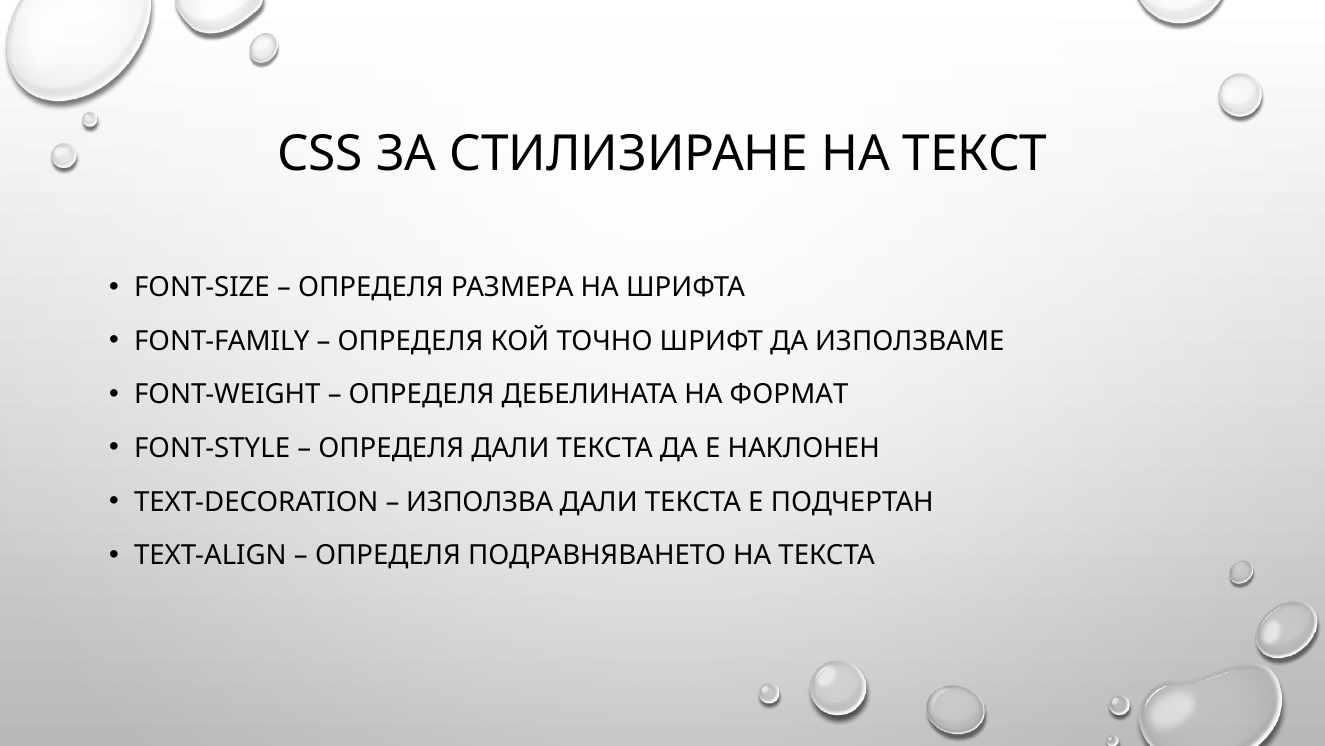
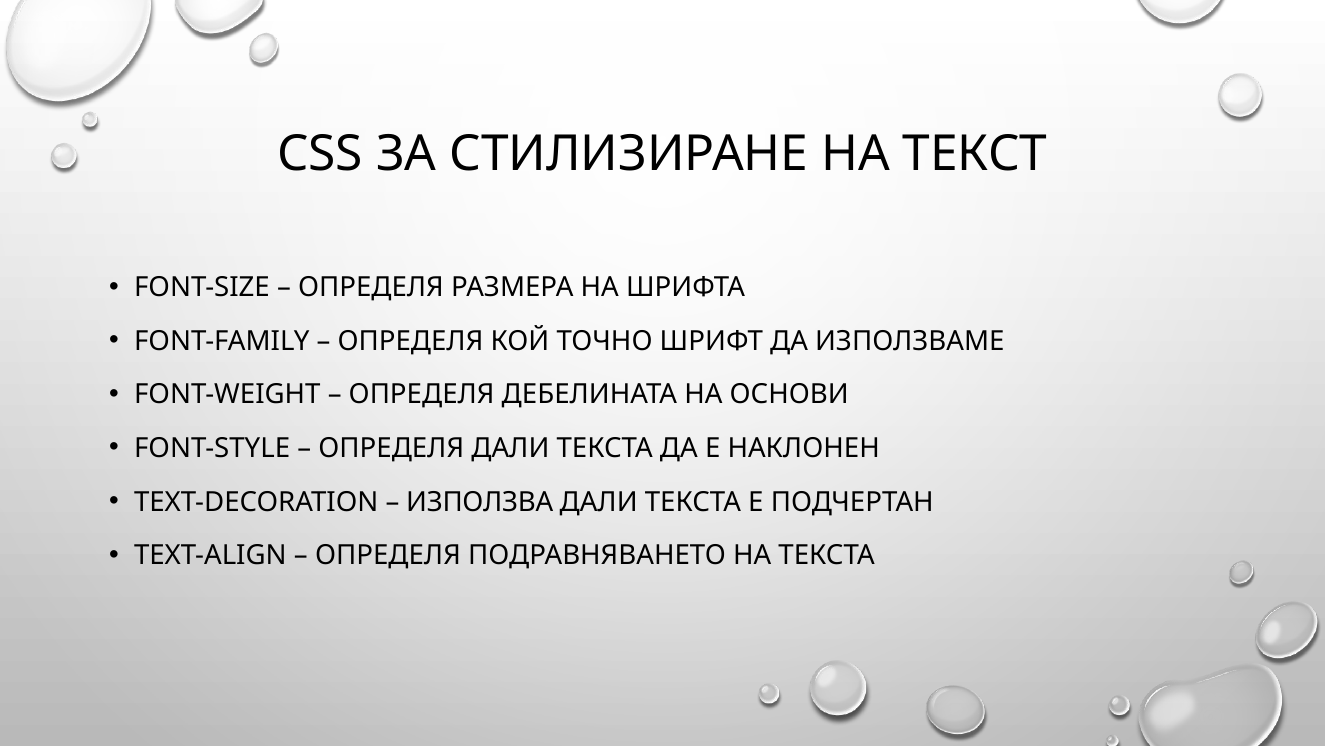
ФОРМАТ: ФОРМАТ -> ОСНОВИ
